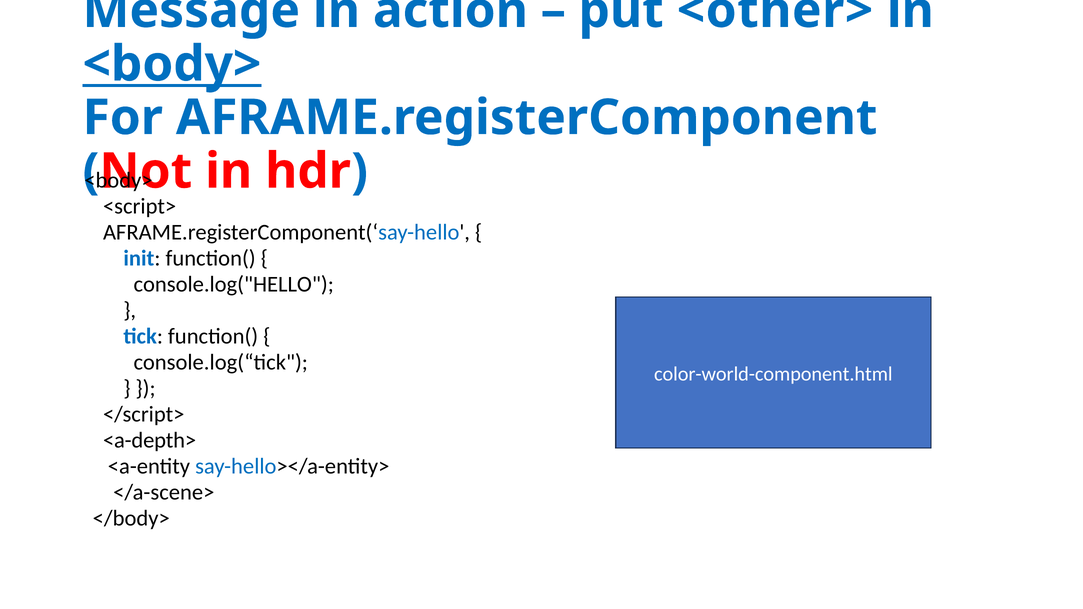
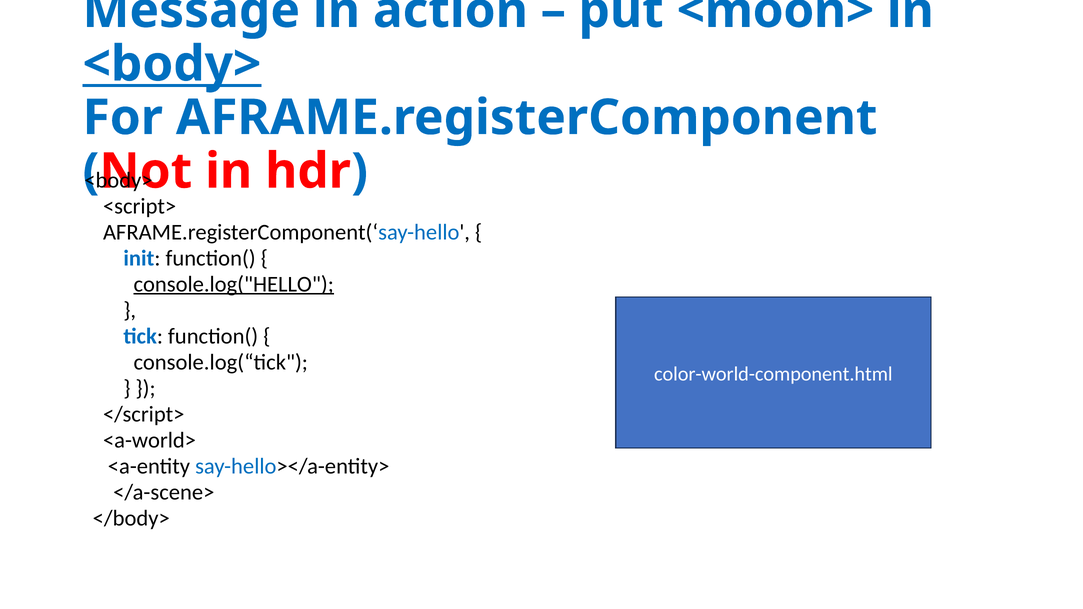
<other>: <other> -> <moon>
console.log("HELLO underline: none -> present
<a-depth>: <a-depth> -> <a-world>
